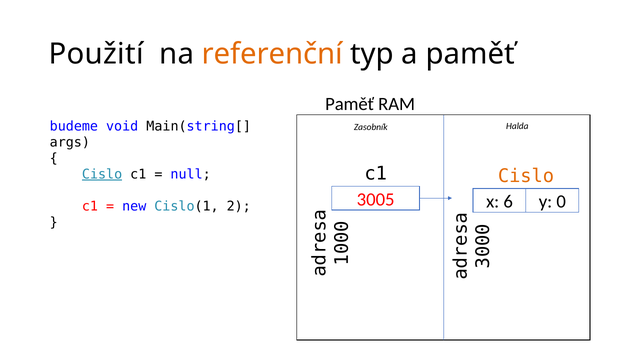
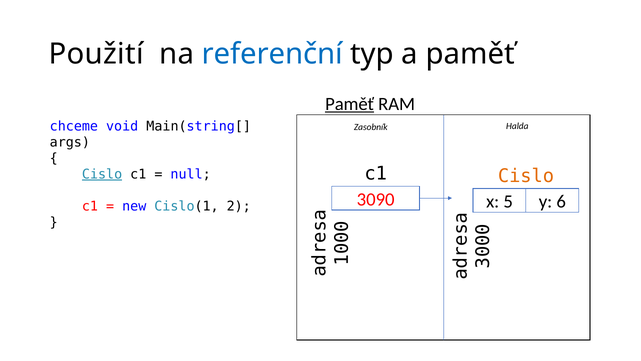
referenční colour: orange -> blue
Paměť at (350, 104) underline: none -> present
budeme: budeme -> chceme
3005: 3005 -> 3090
6: 6 -> 5
y 0: 0 -> 6
